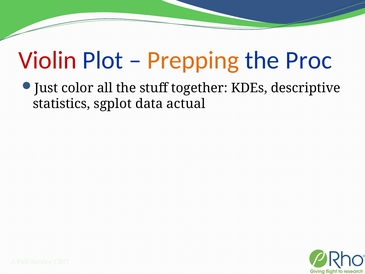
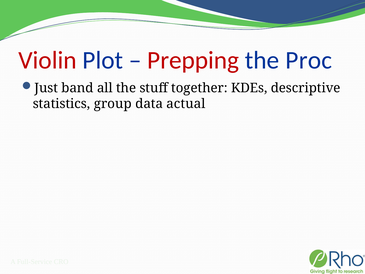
Prepping colour: orange -> red
color: color -> band
sgplot: sgplot -> group
